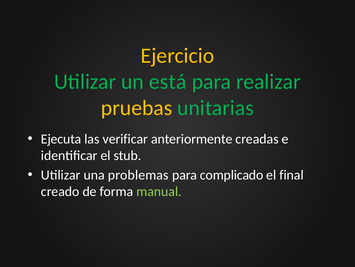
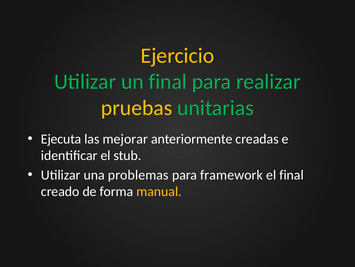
un está: está -> final
verificar: verificar -> mejorar
complicado: complicado -> framework
manual colour: light green -> yellow
